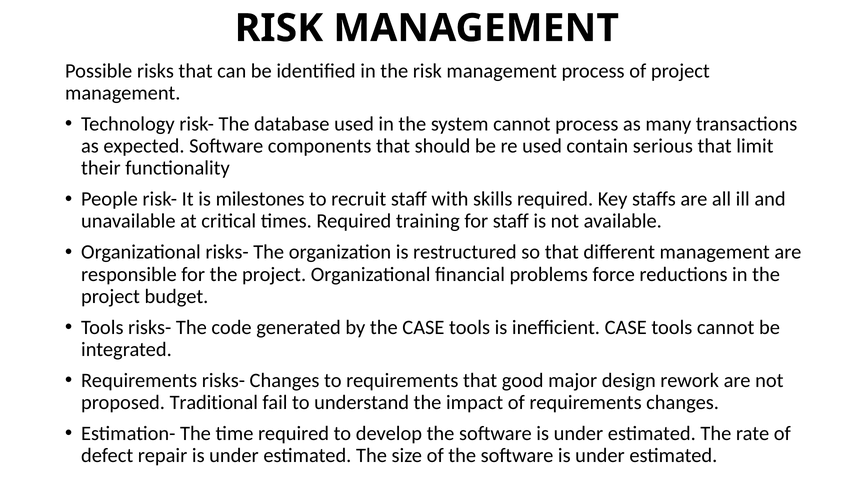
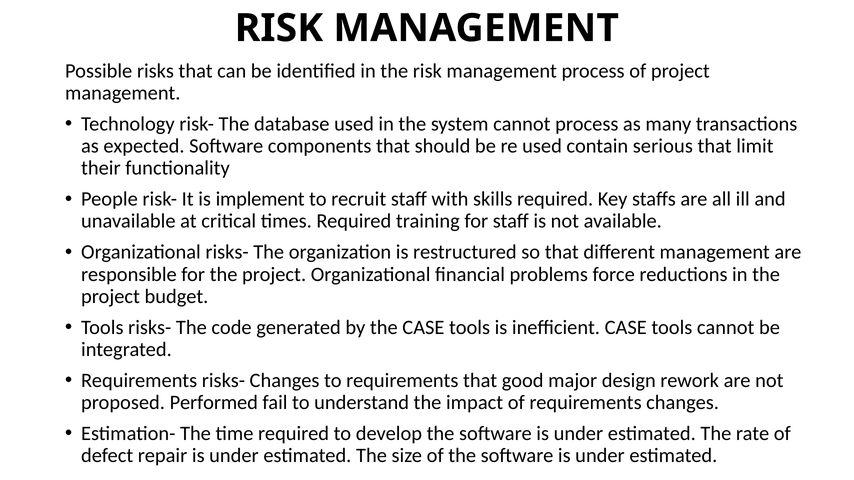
milestones: milestones -> implement
Traditional: Traditional -> Performed
